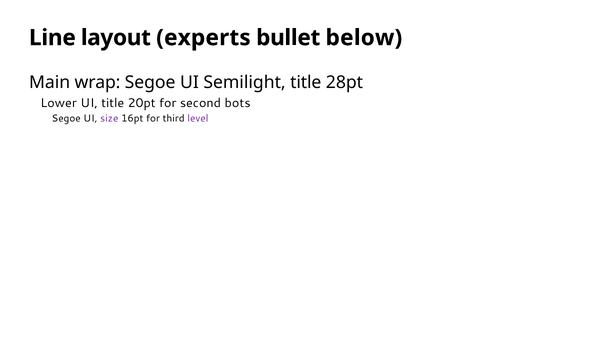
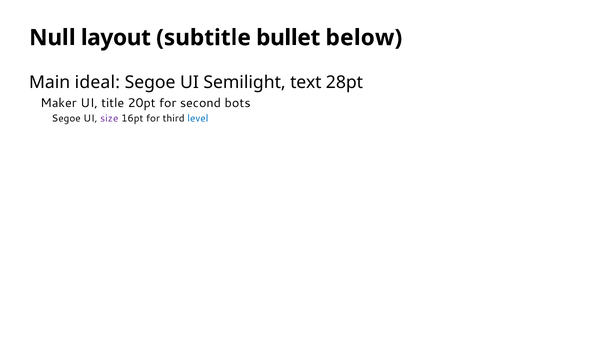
Line: Line -> Null
experts: experts -> subtitle
wrap: wrap -> ideal
Semilight title: title -> text
Lower: Lower -> Maker
level colour: purple -> blue
